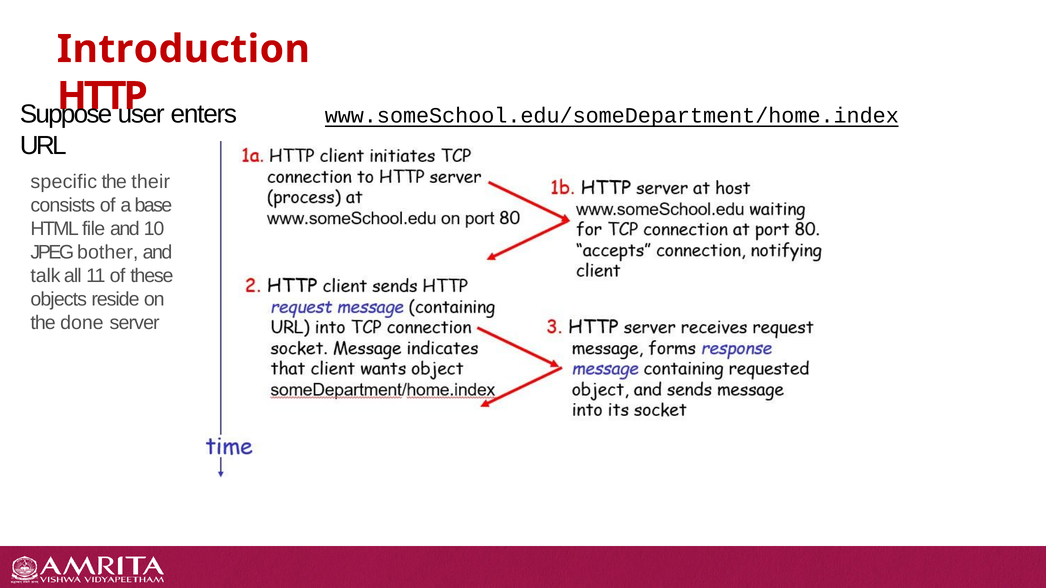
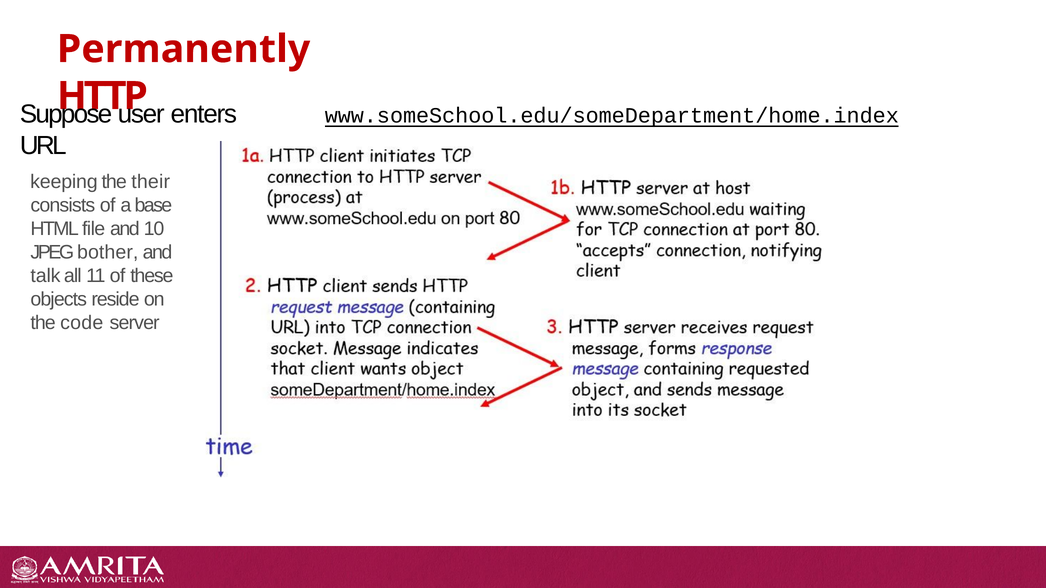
Introduction: Introduction -> Permanently
specific: specific -> keeping
done: done -> code
